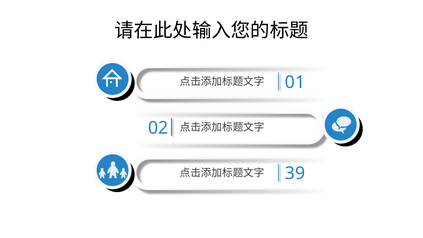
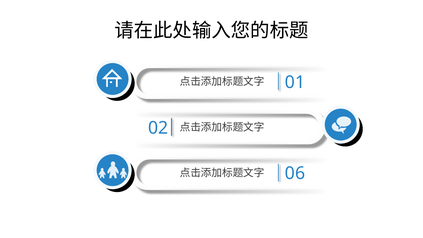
39: 39 -> 06
